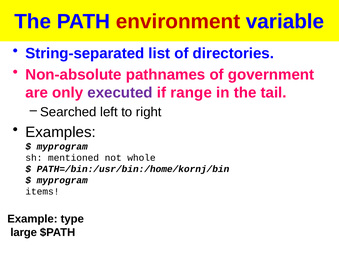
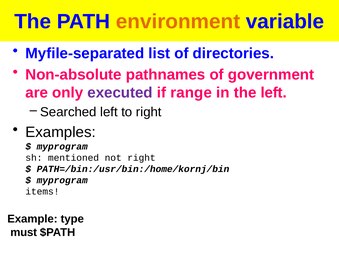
environment colour: red -> orange
String-separated: String-separated -> Myfile-separated
the tail: tail -> left
not whole: whole -> right
large: large -> must
